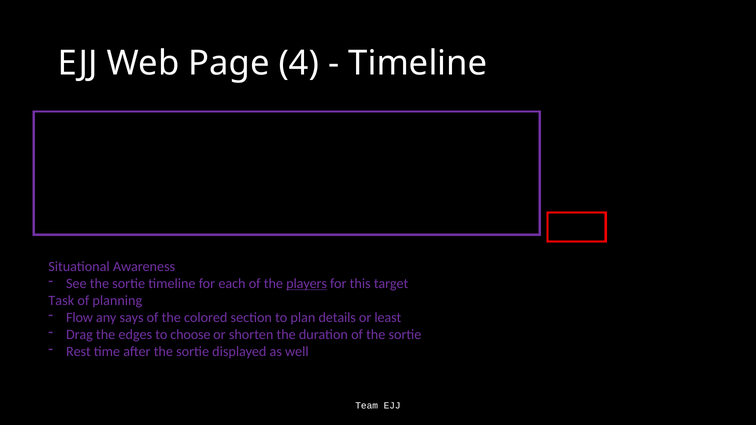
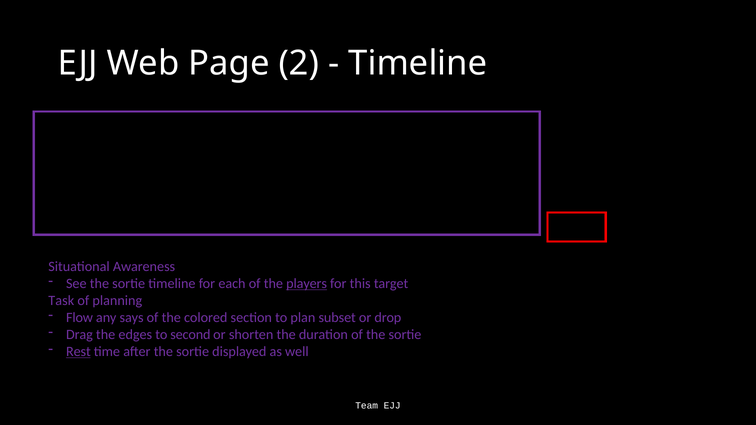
4: 4 -> 2
details: details -> subset
least: least -> drop
choose: choose -> second
Rest underline: none -> present
